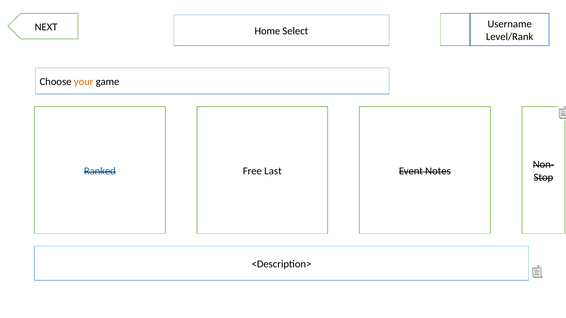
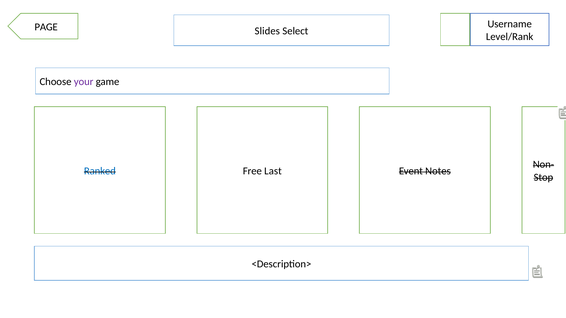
NEXT: NEXT -> PAGE
Home: Home -> Slides
your colour: orange -> purple
